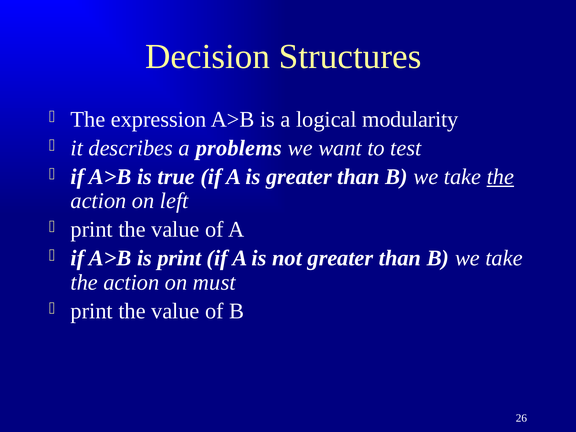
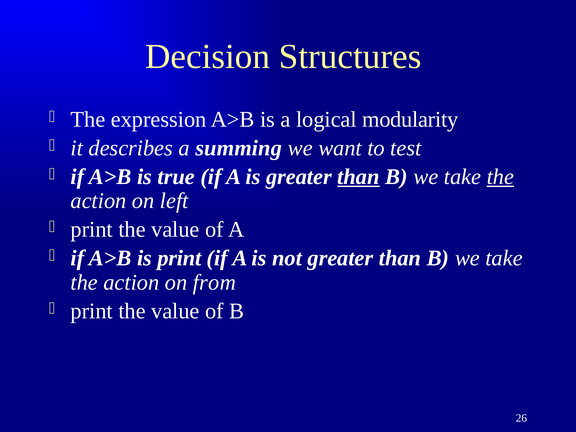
problems: problems -> summing
than at (358, 177) underline: none -> present
must: must -> from
